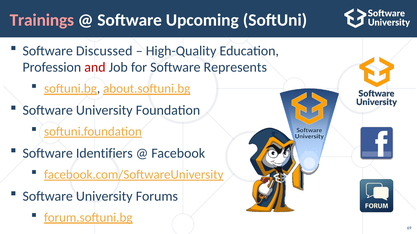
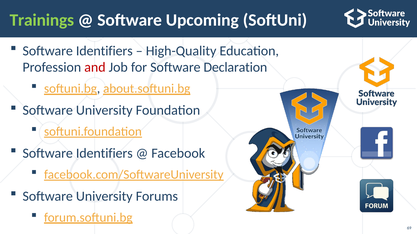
Trainings colour: pink -> light green
Discussed at (104, 51): Discussed -> Identifiers
Represents: Represents -> Declaration
